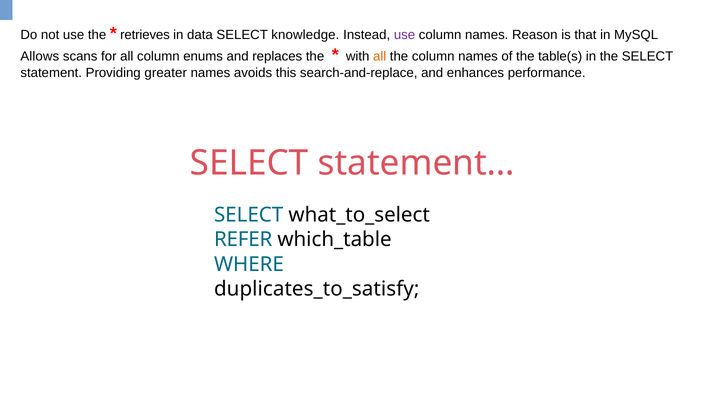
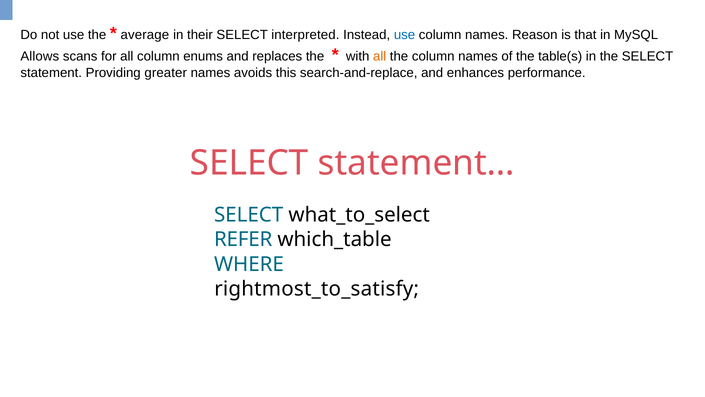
retrieves: retrieves -> average
data: data -> their
knowledge: knowledge -> interpreted
use at (405, 35) colour: purple -> blue
duplicates_to_satisfy: duplicates_to_satisfy -> rightmost_to_satisfy
